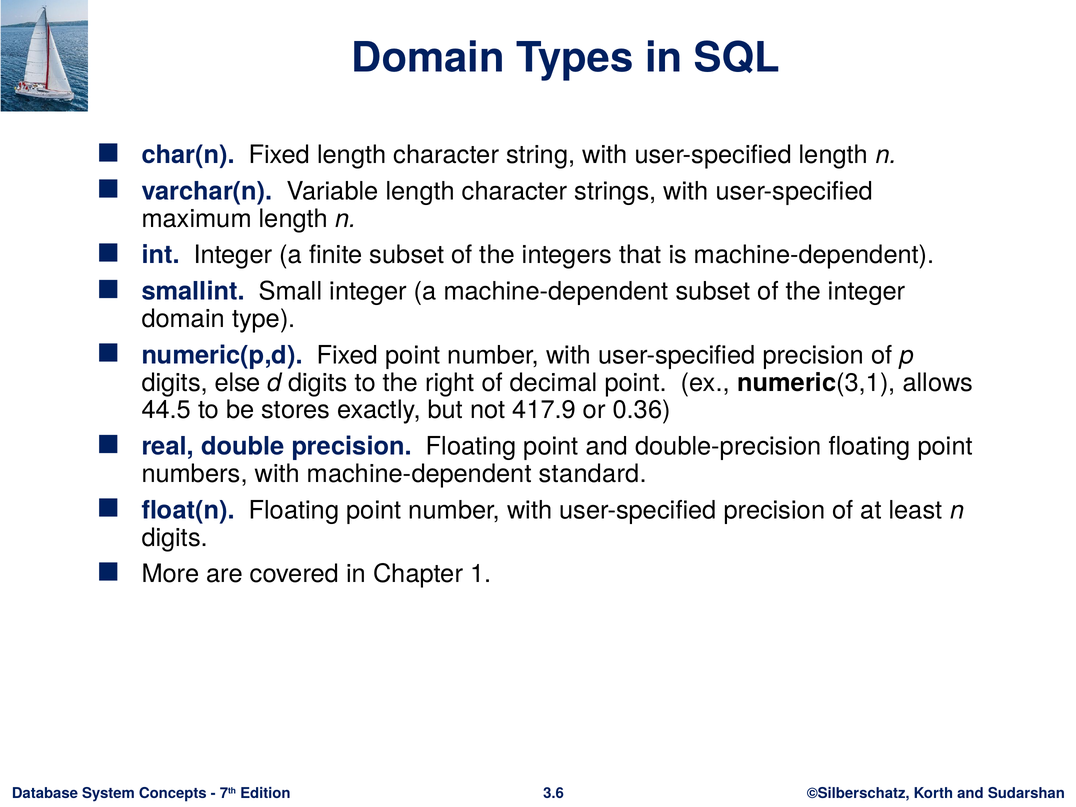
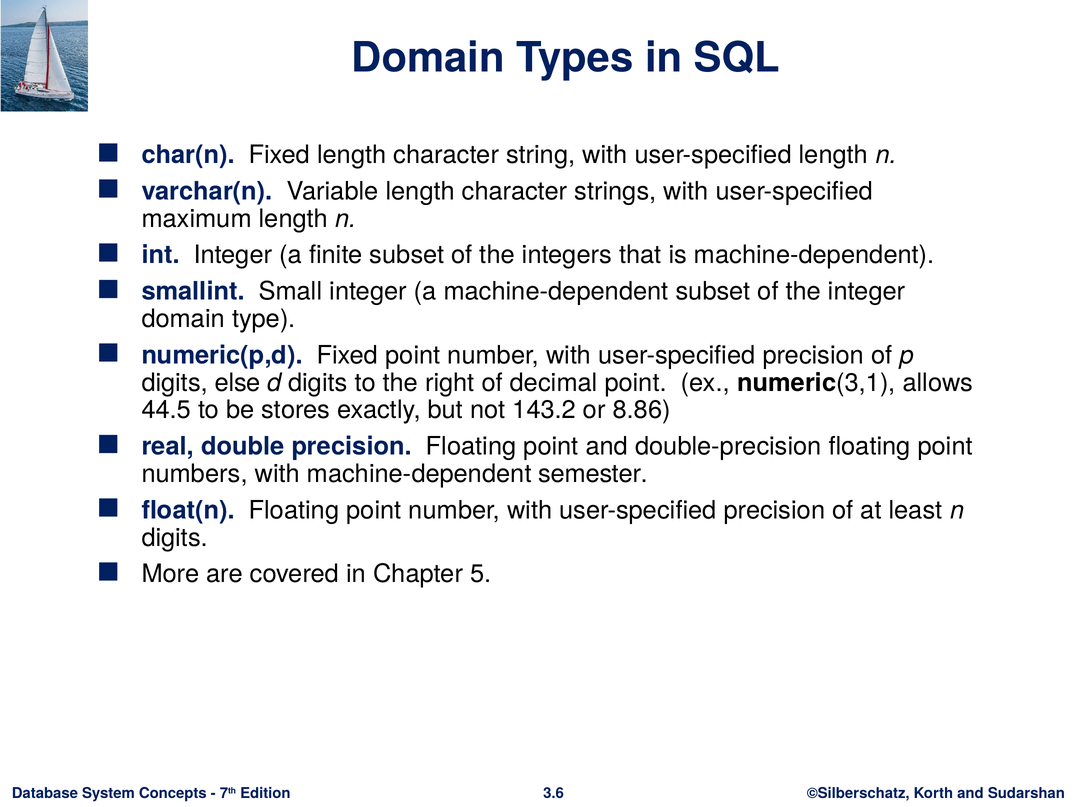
417.9: 417.9 -> 143.2
0.36: 0.36 -> 8.86
standard: standard -> semester
1: 1 -> 5
